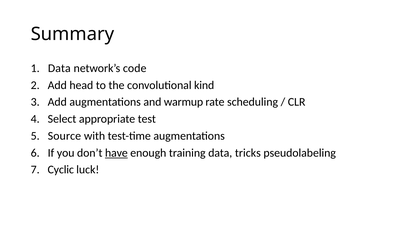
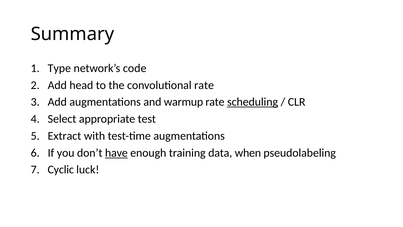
Data at (59, 68): Data -> Type
convolutional kind: kind -> rate
scheduling underline: none -> present
Source: Source -> Extract
tricks: tricks -> when
